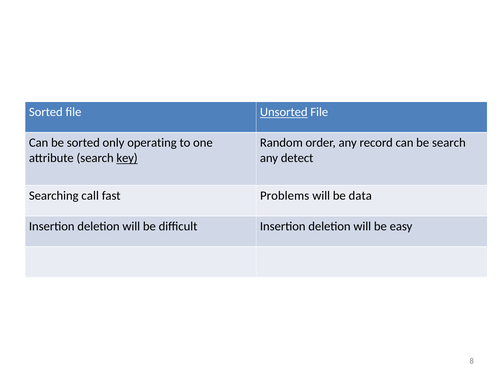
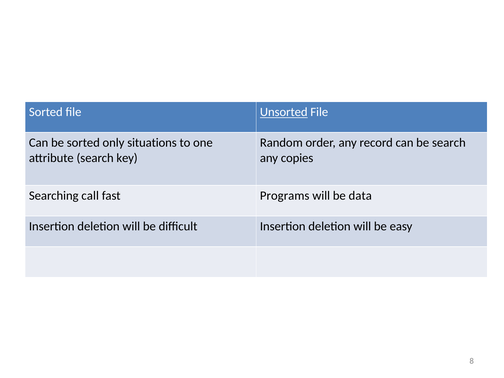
operating: operating -> situations
key underline: present -> none
detect: detect -> copies
Problems: Problems -> Programs
